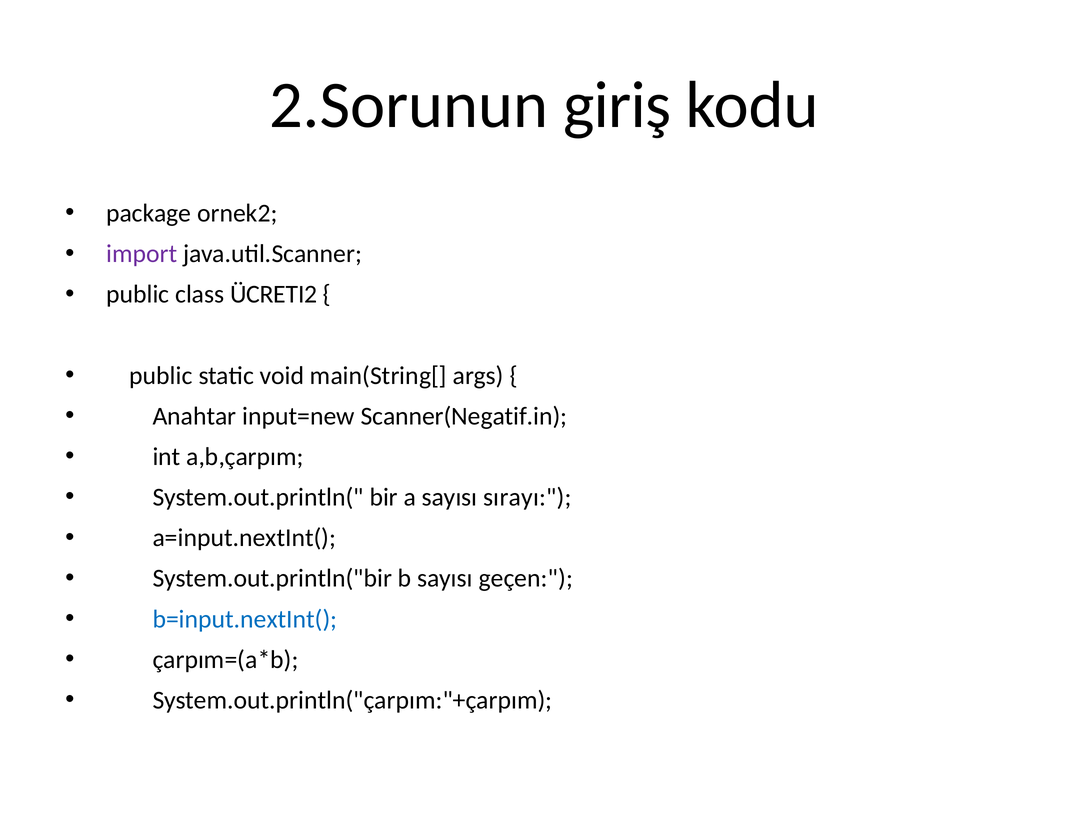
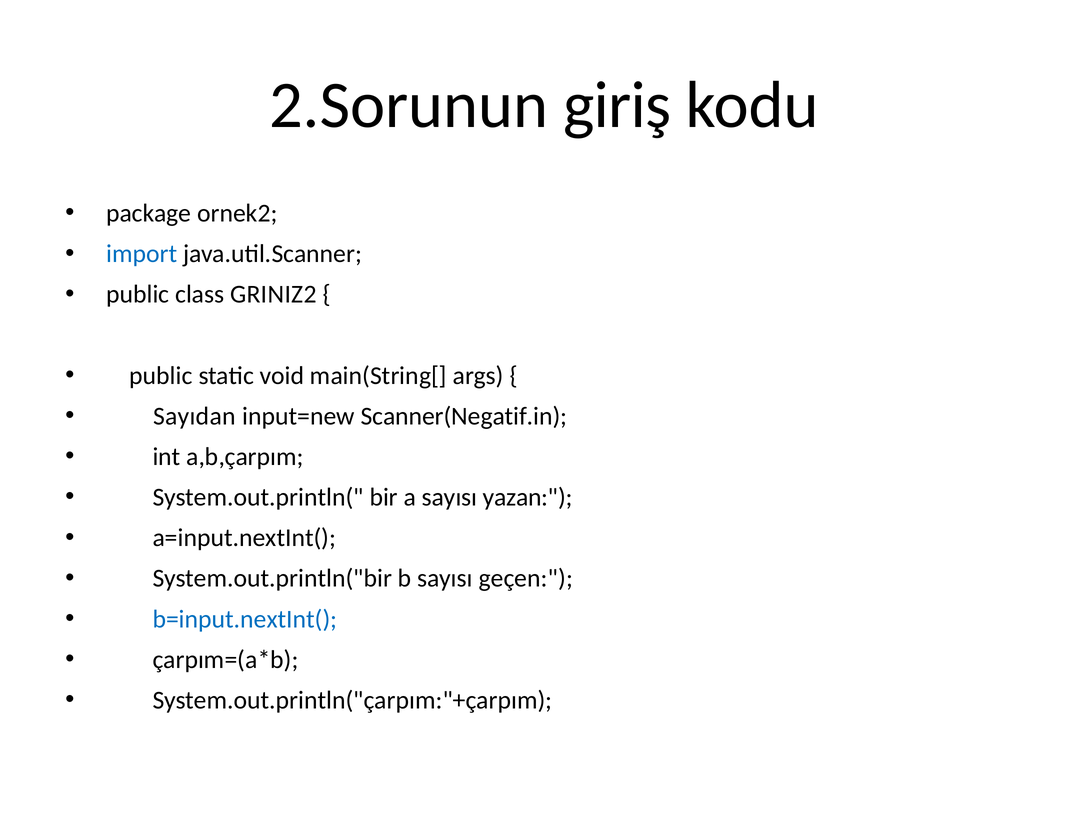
import colour: purple -> blue
ÜCRETI2: ÜCRETI2 -> GRINIZ2
Anahtar: Anahtar -> Sayıdan
sırayı: sırayı -> yazan
